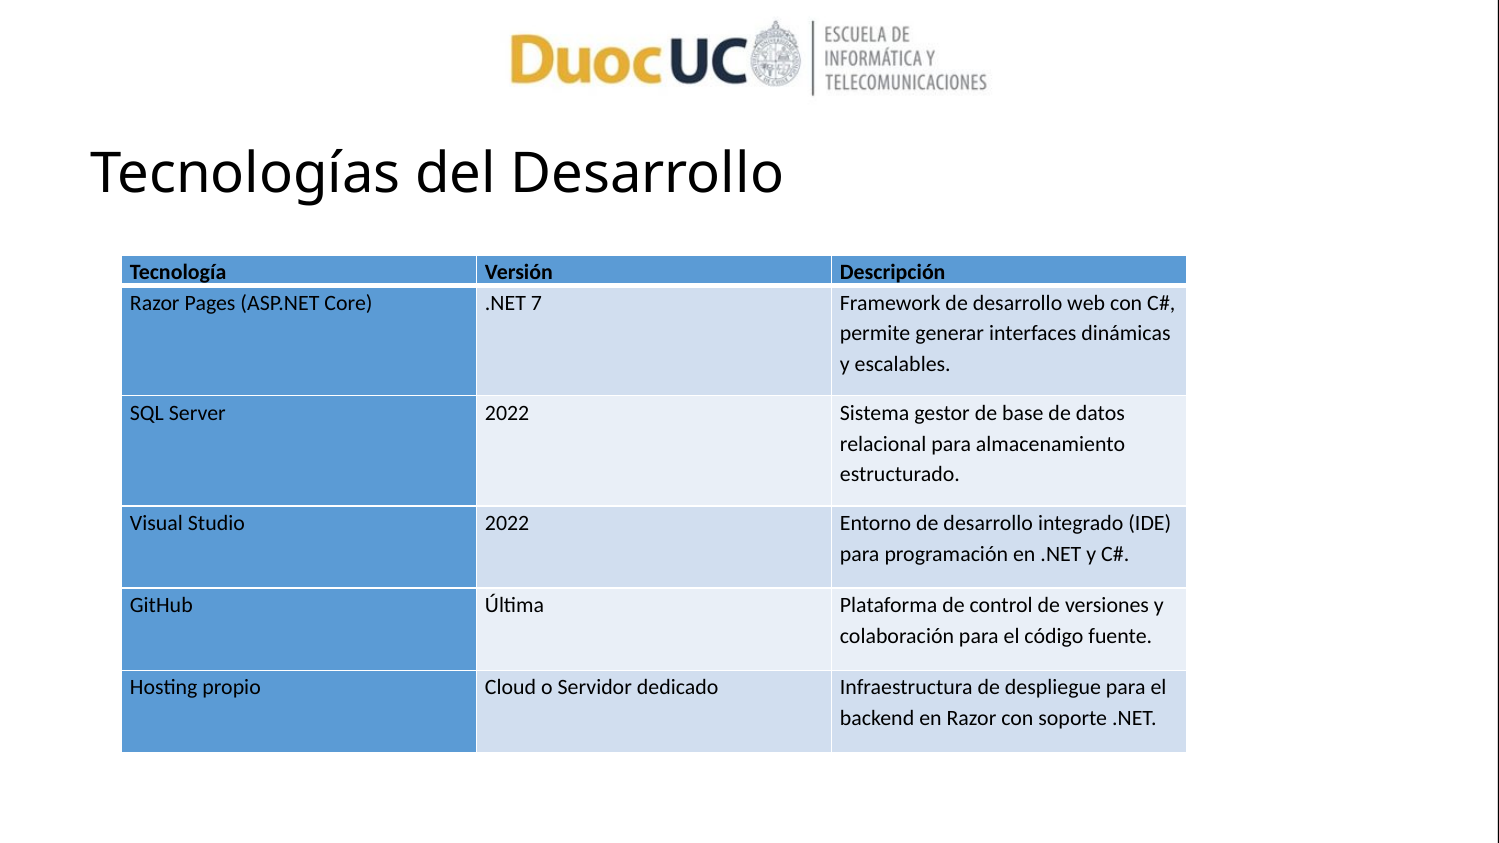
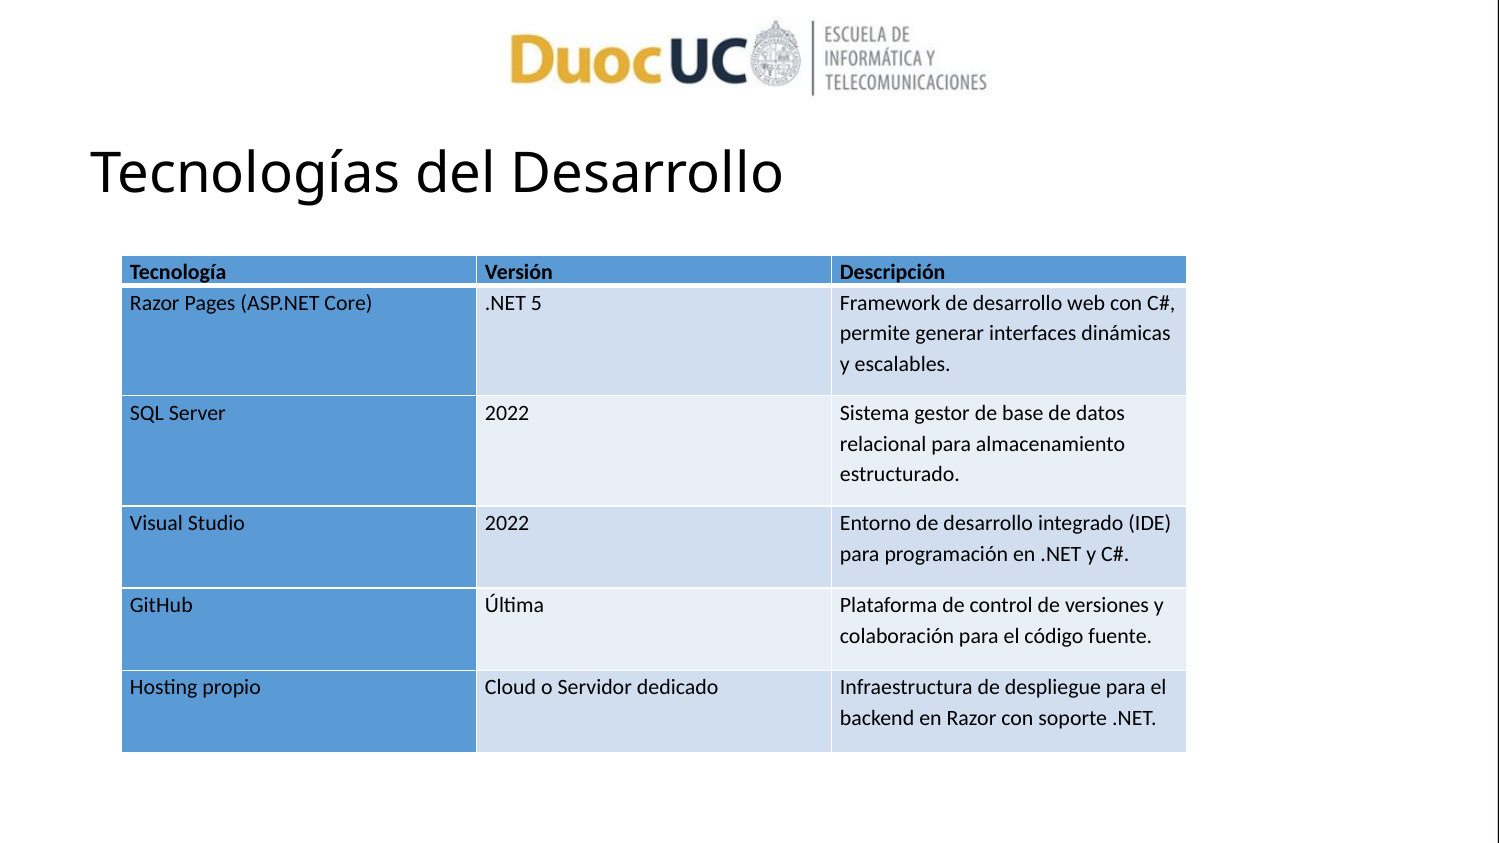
7: 7 -> 5
